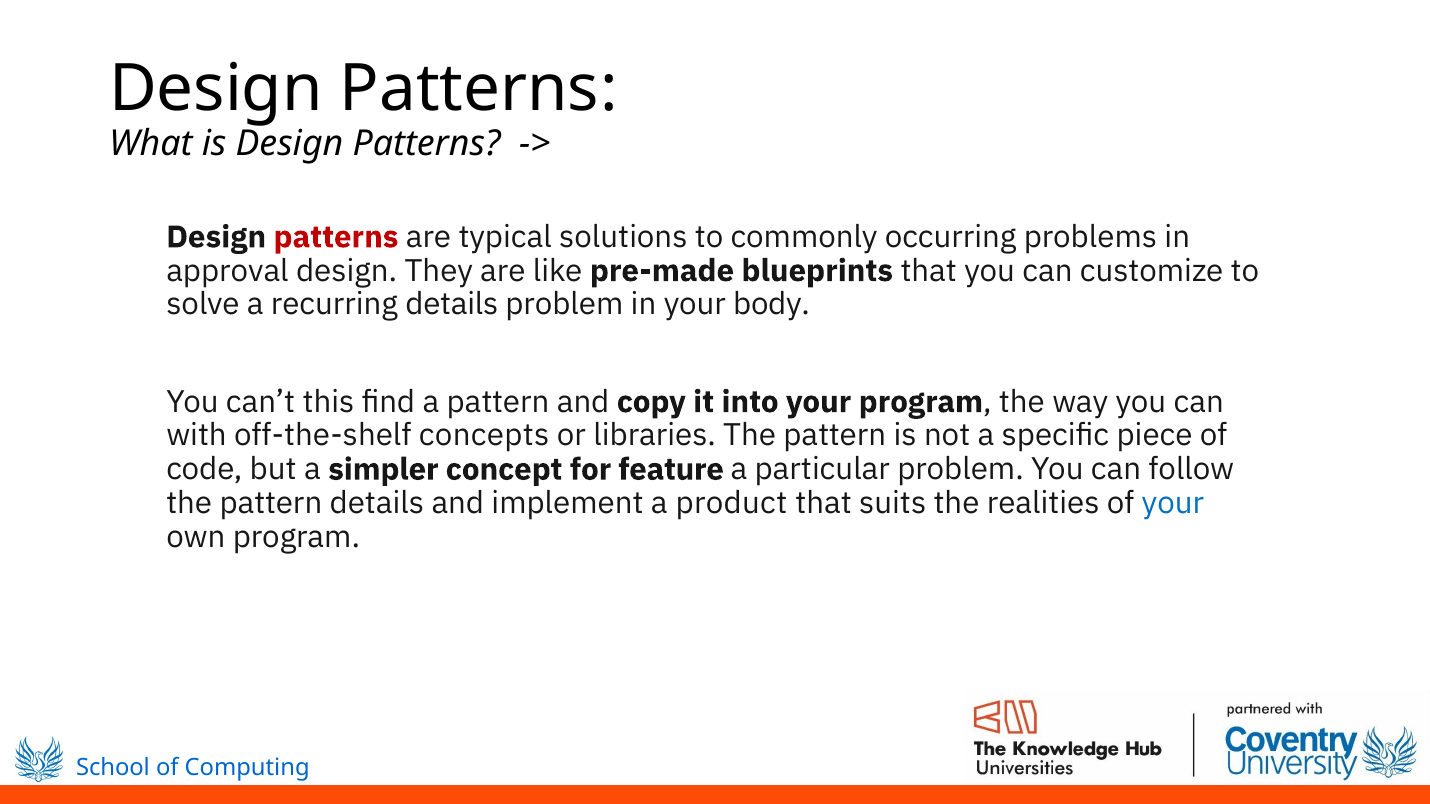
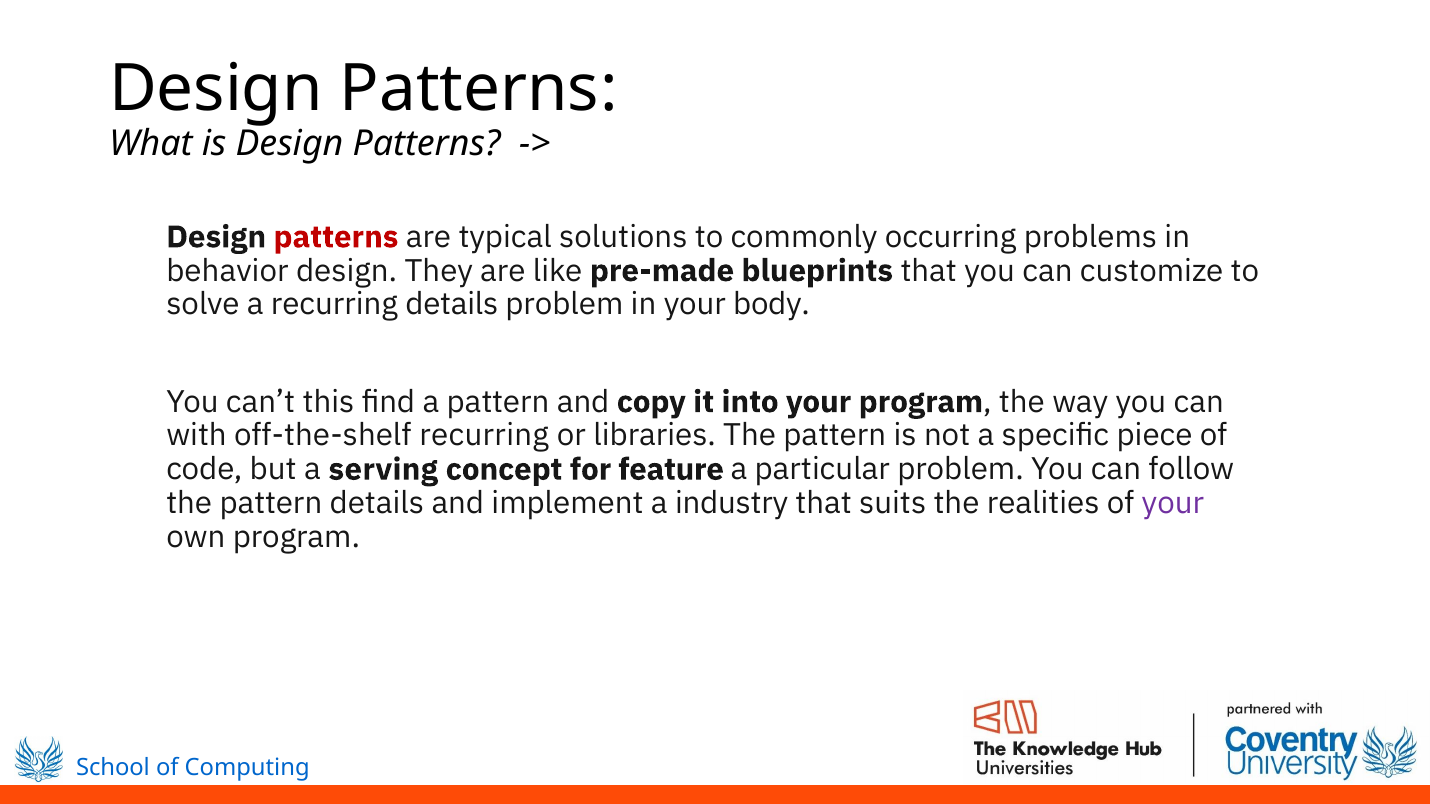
approval: approval -> behavior
off-the-shelf concepts: concepts -> recurring
simpler: simpler -> serving
product: product -> industry
your at (1173, 503) colour: blue -> purple
